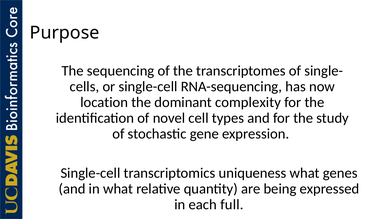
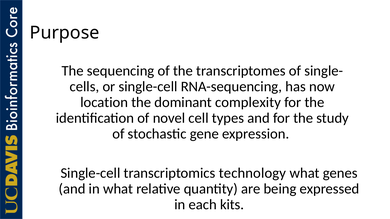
uniqueness: uniqueness -> technology
full: full -> kits
